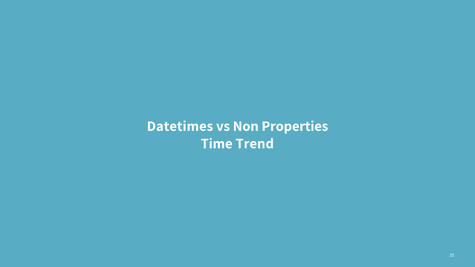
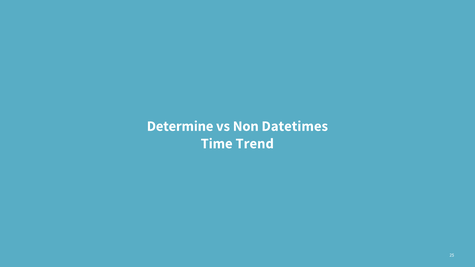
Datetimes: Datetimes -> Determine
Properties: Properties -> Datetimes
